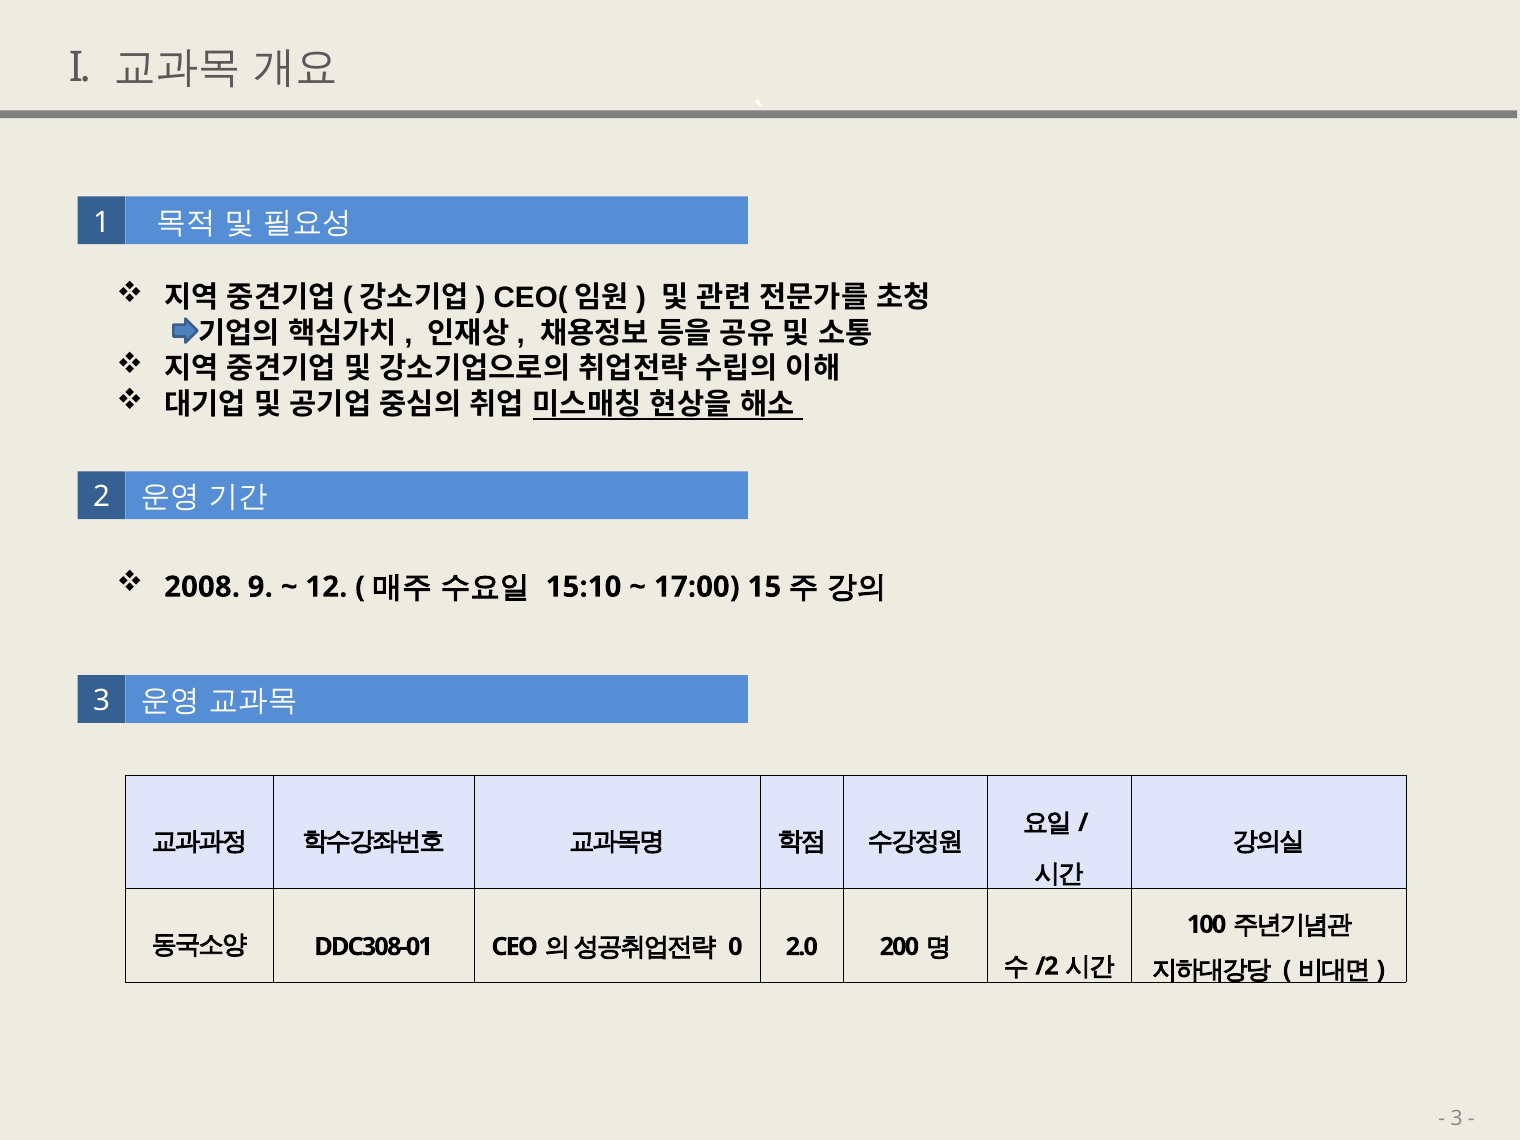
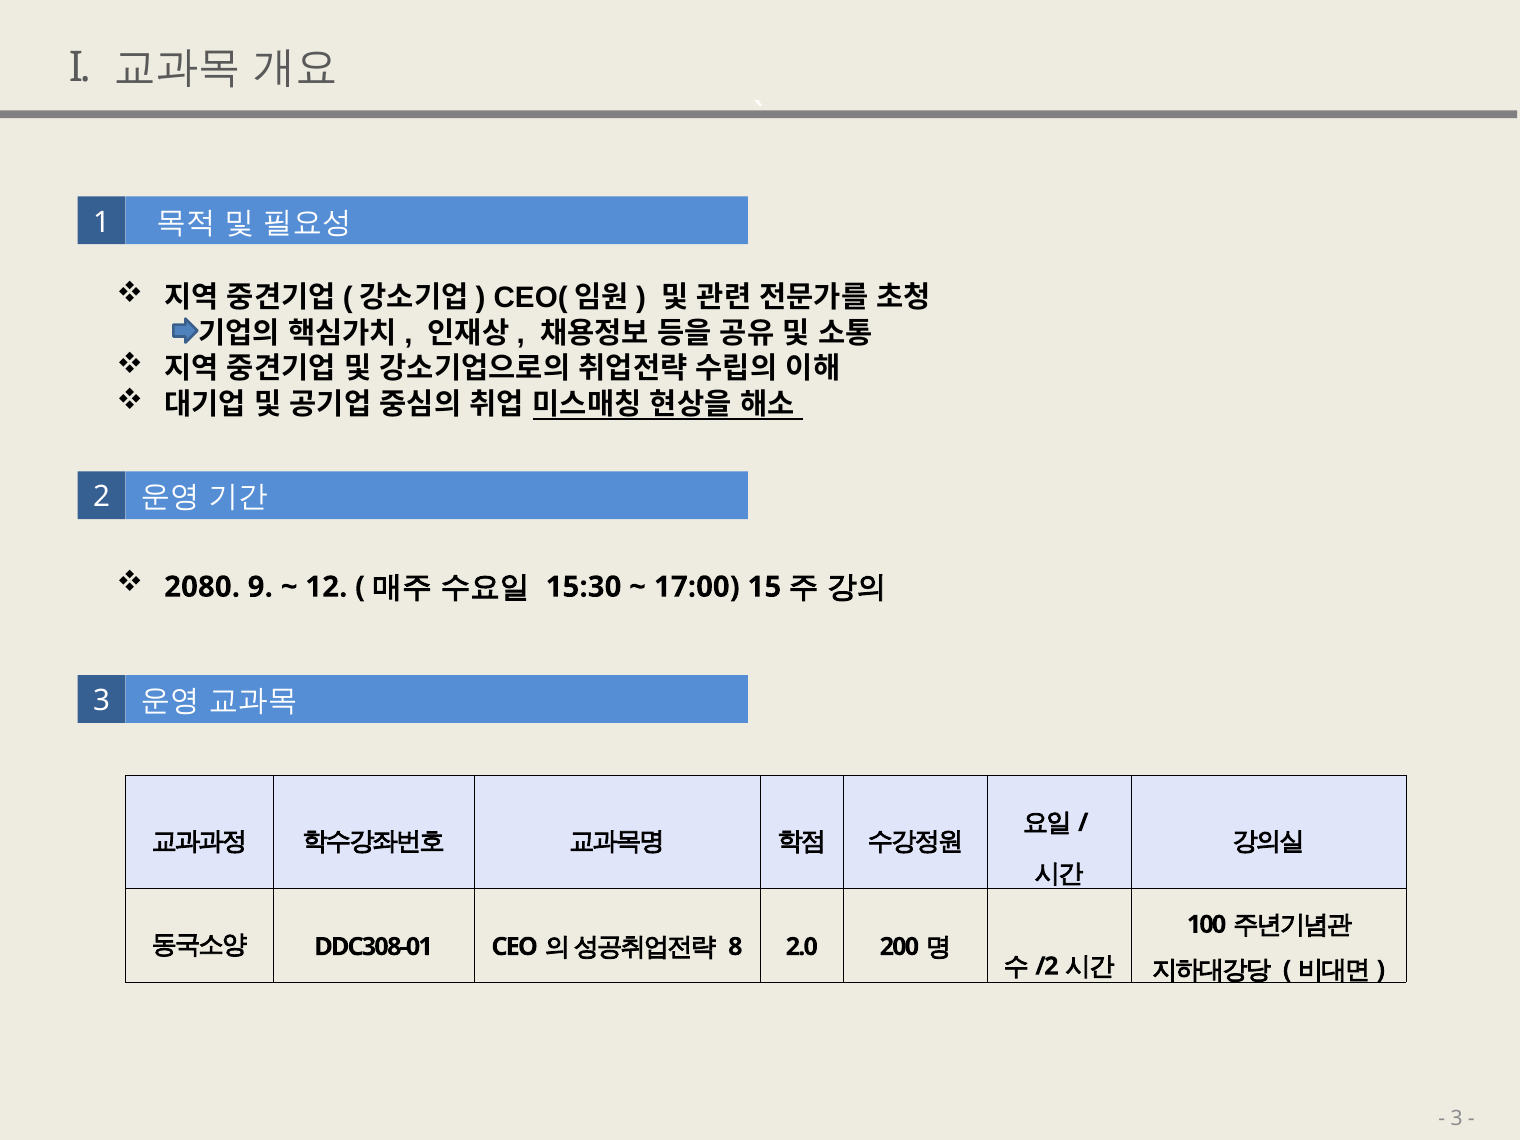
2008: 2008 -> 2080
15:10: 15:10 -> 15:30
0: 0 -> 8
